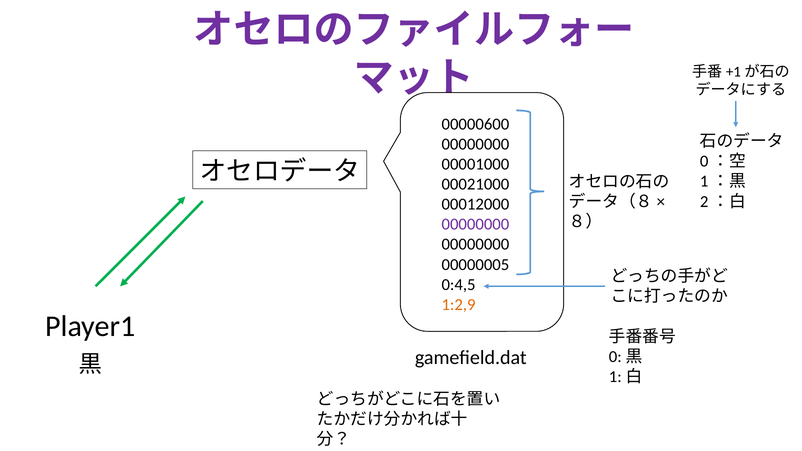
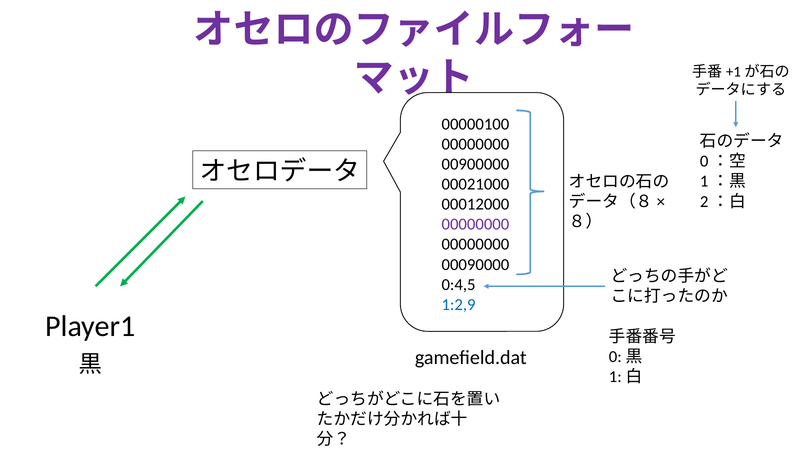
00000600: 00000600 -> 00000100
00001000: 00001000 -> 00900000
00000005: 00000005 -> 00090000
1:2,9 colour: orange -> blue
